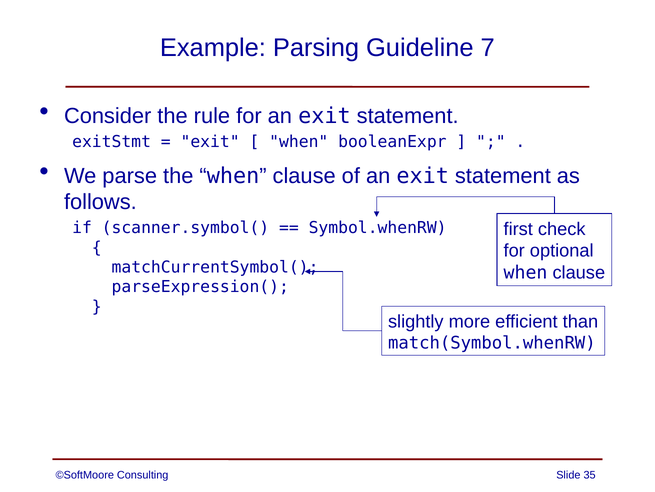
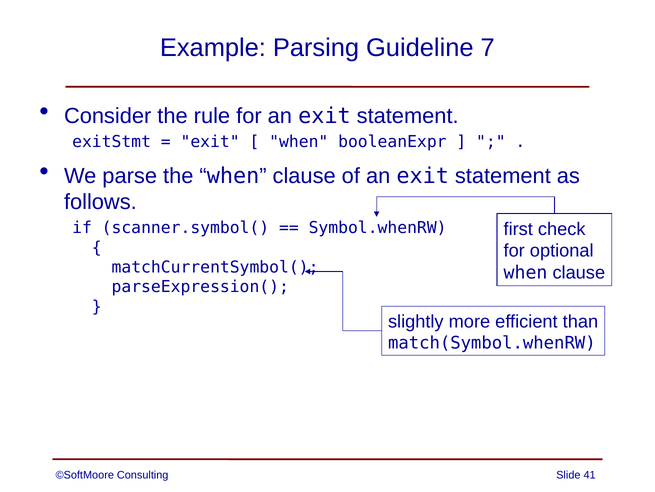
35: 35 -> 41
